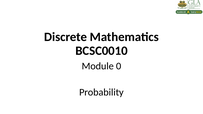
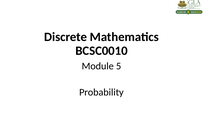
0: 0 -> 5
